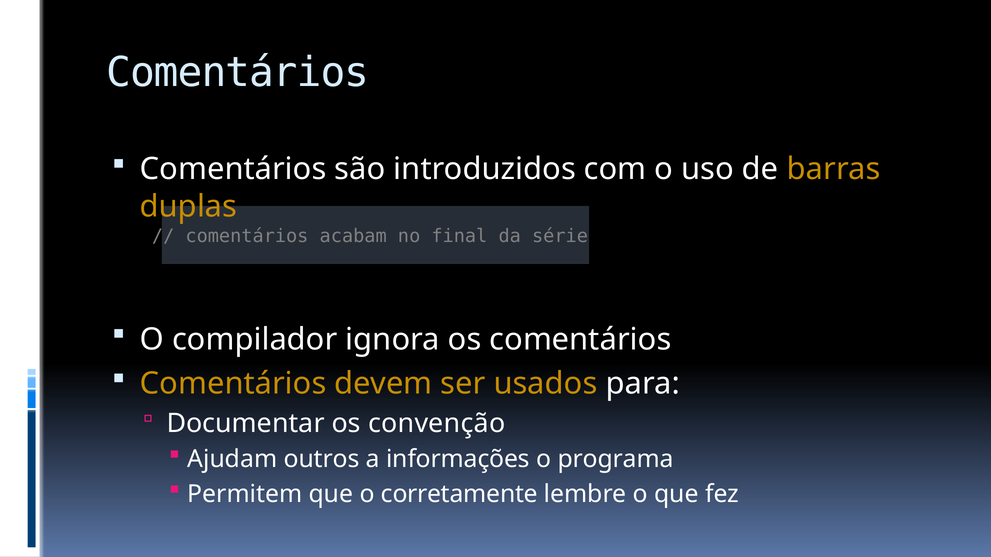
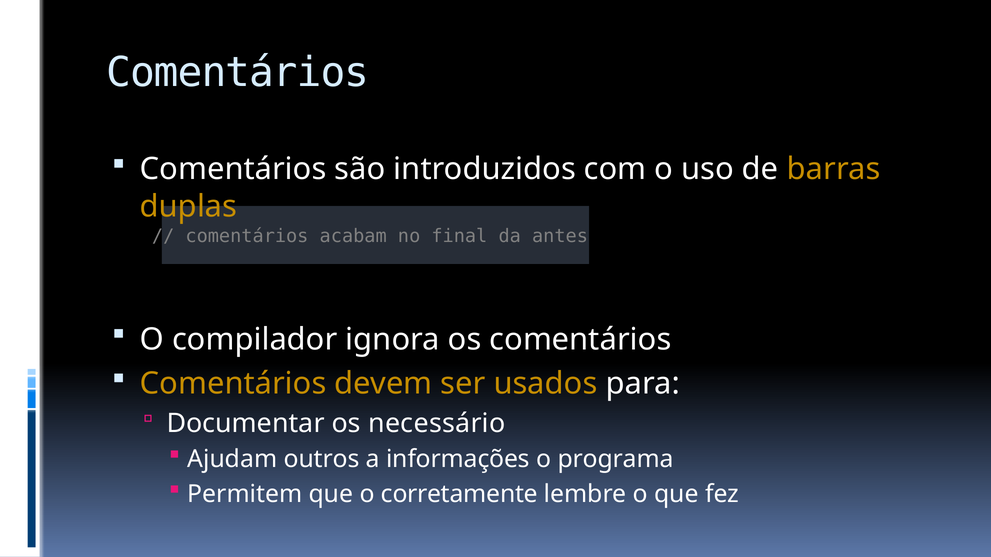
série: série -> antes
convenção: convenção -> necessário
